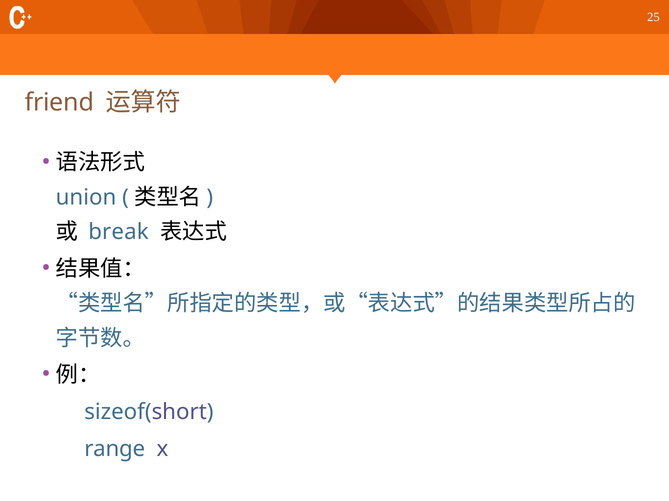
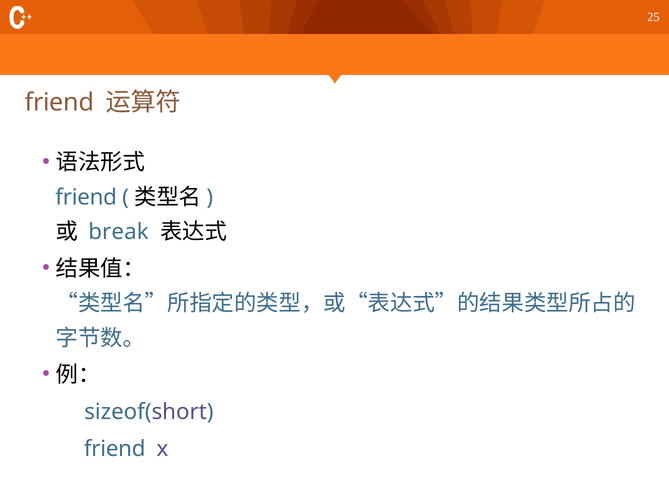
union at (86, 198): union -> friend
range at (115, 449): range -> friend
